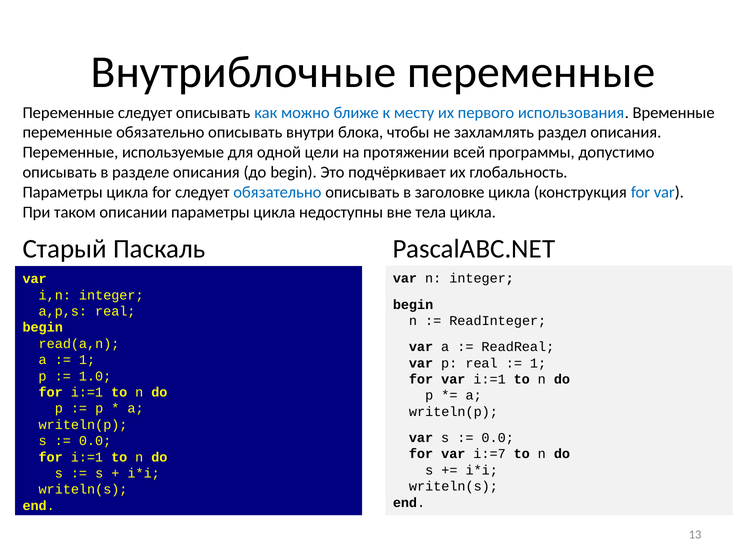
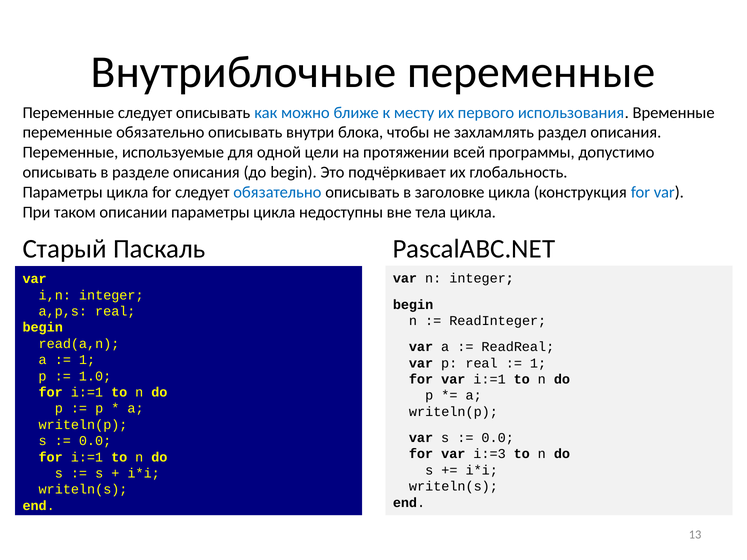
i:=7: i:=7 -> i:=3
